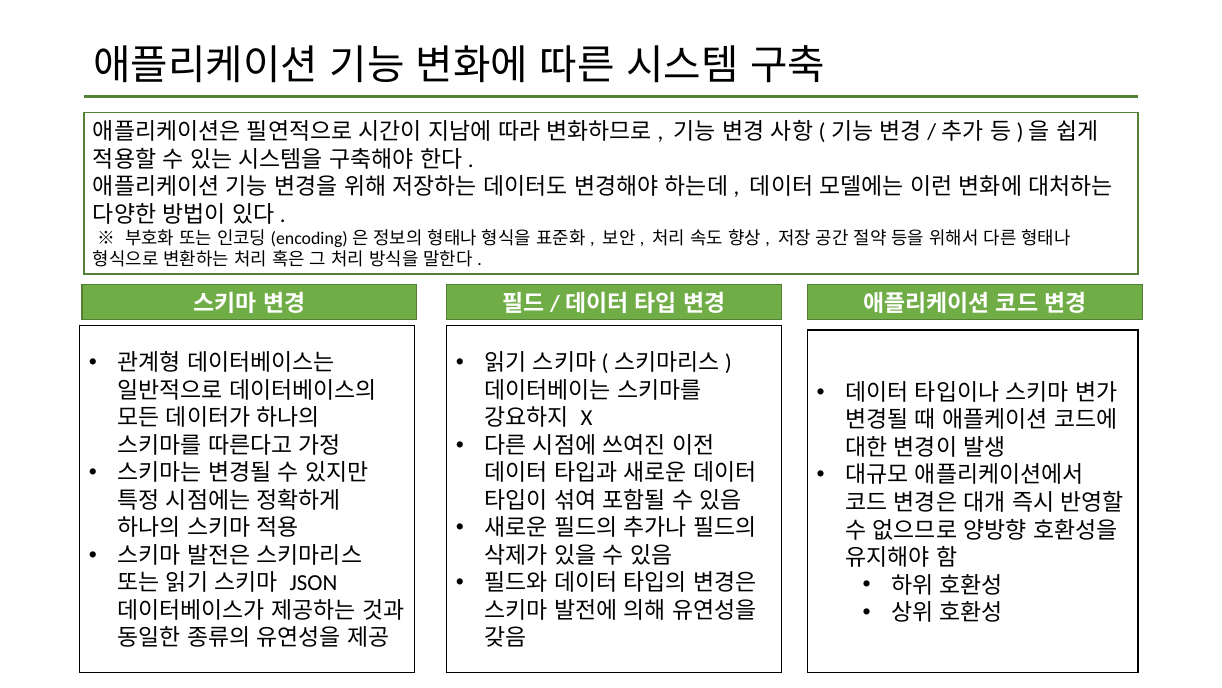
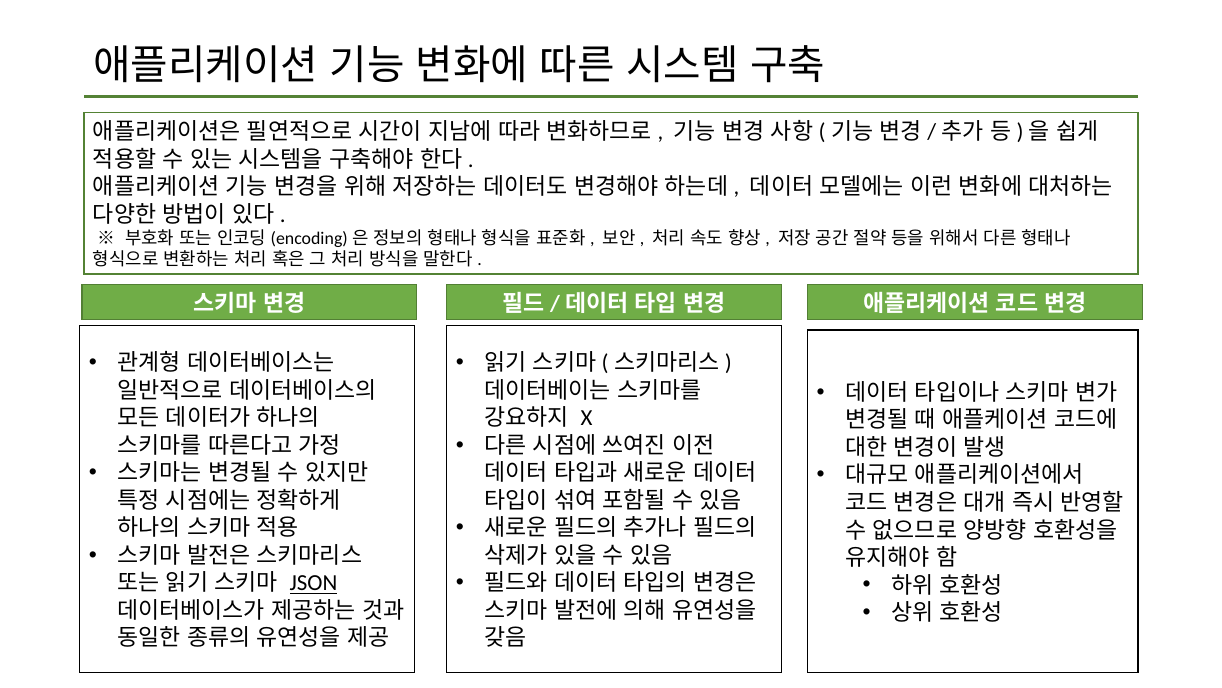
JSON underline: none -> present
